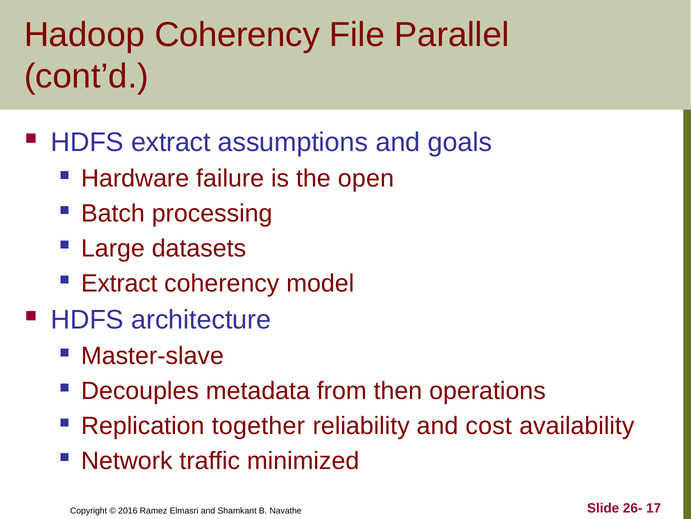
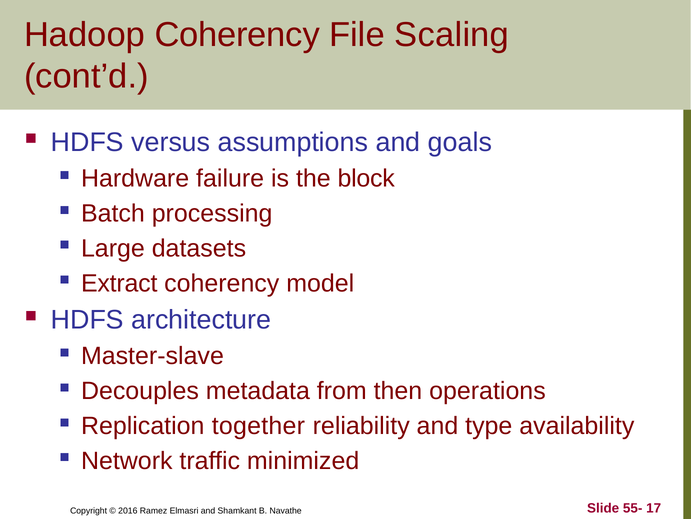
Parallel: Parallel -> Scaling
HDFS extract: extract -> versus
open: open -> block
cost: cost -> type
26-: 26- -> 55-
